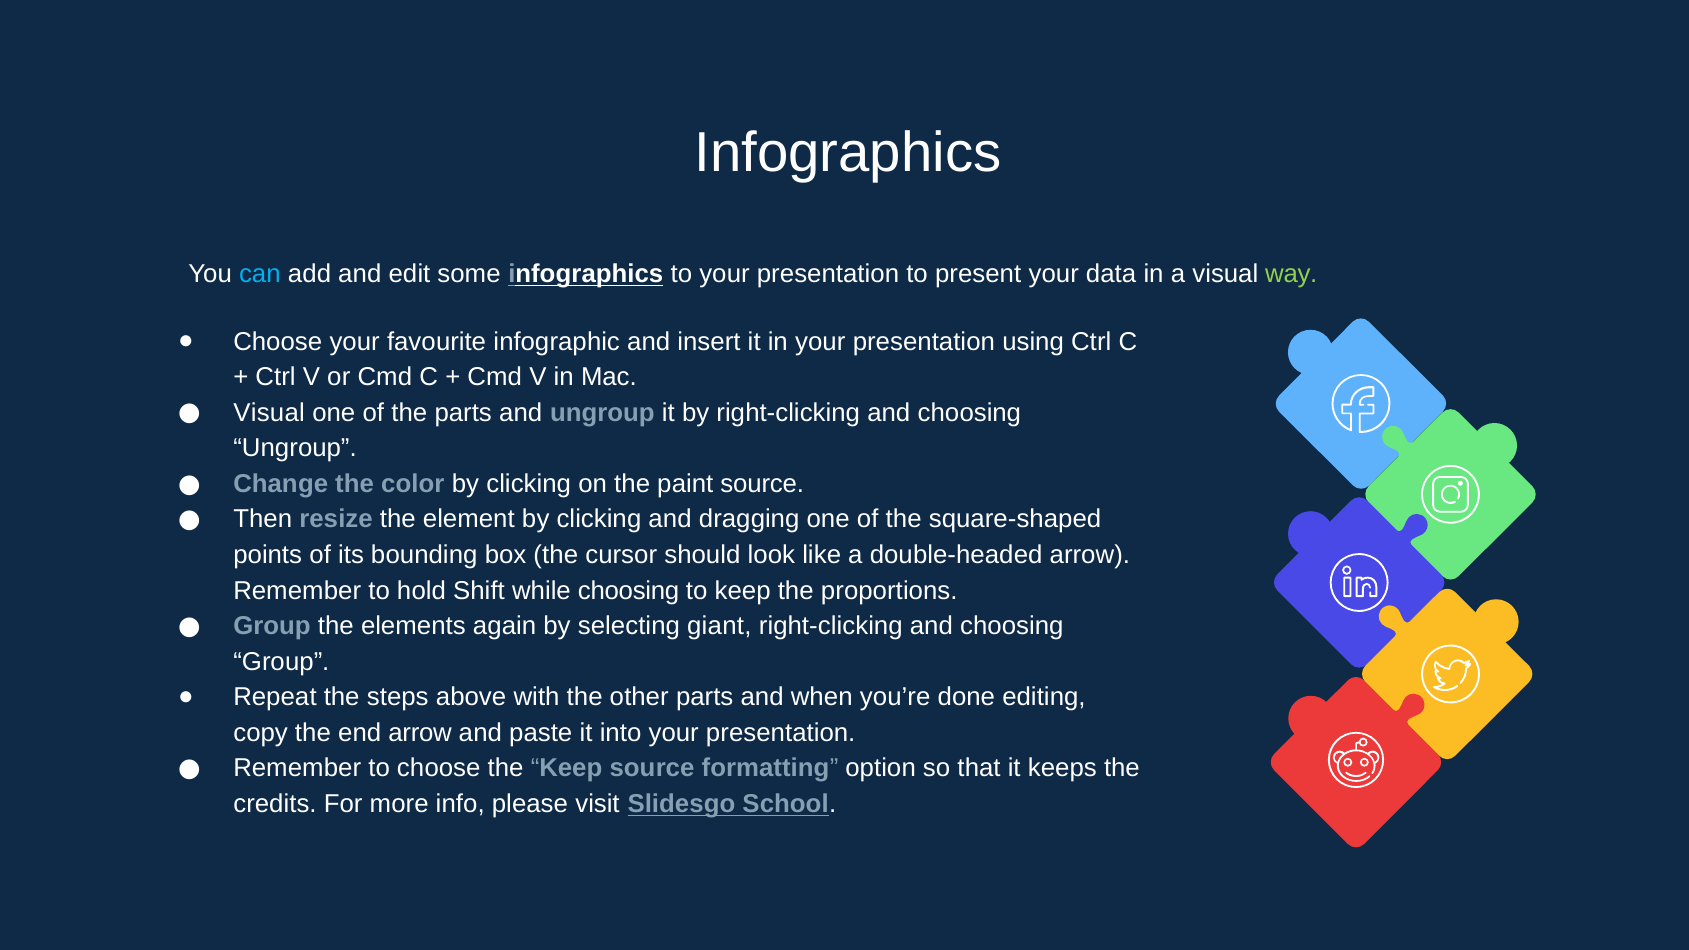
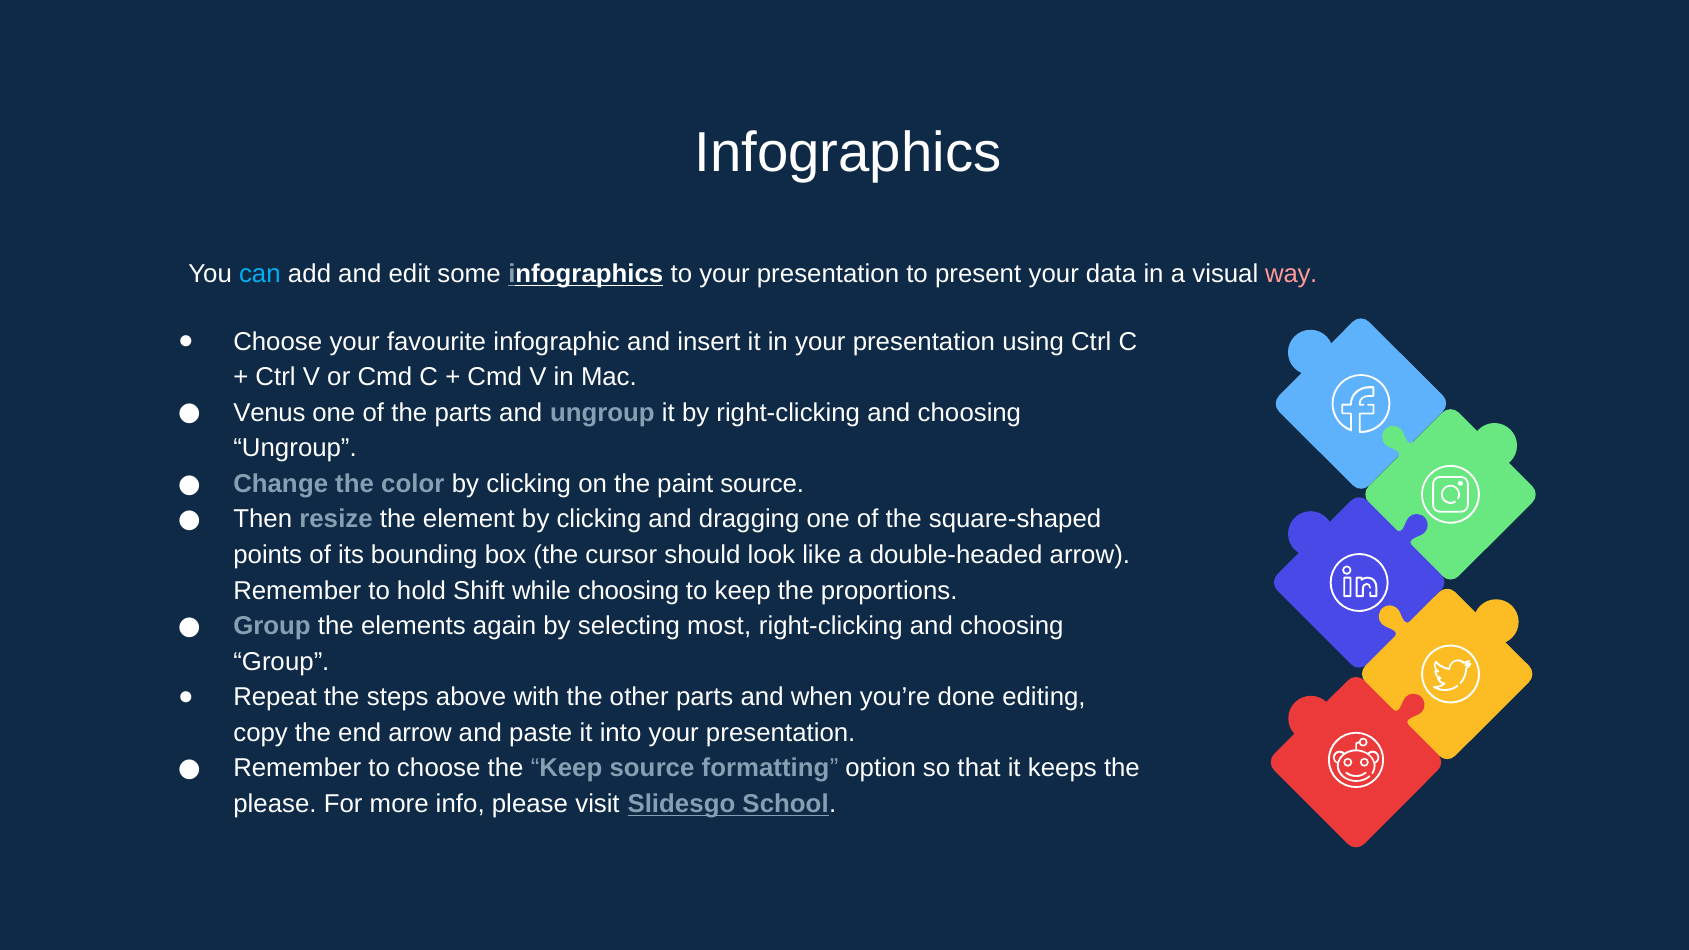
way colour: light green -> pink
Visual at (269, 413): Visual -> Venus
giant: giant -> most
credits at (275, 804): credits -> please
